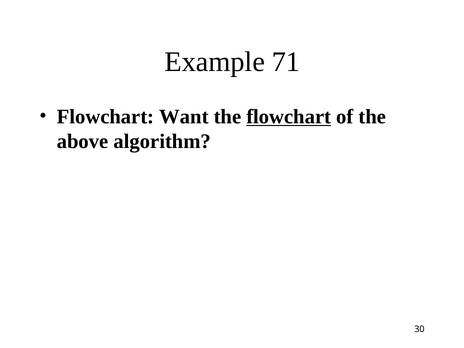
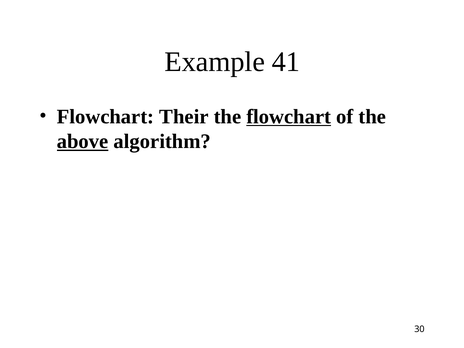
71: 71 -> 41
Want: Want -> Their
above underline: none -> present
